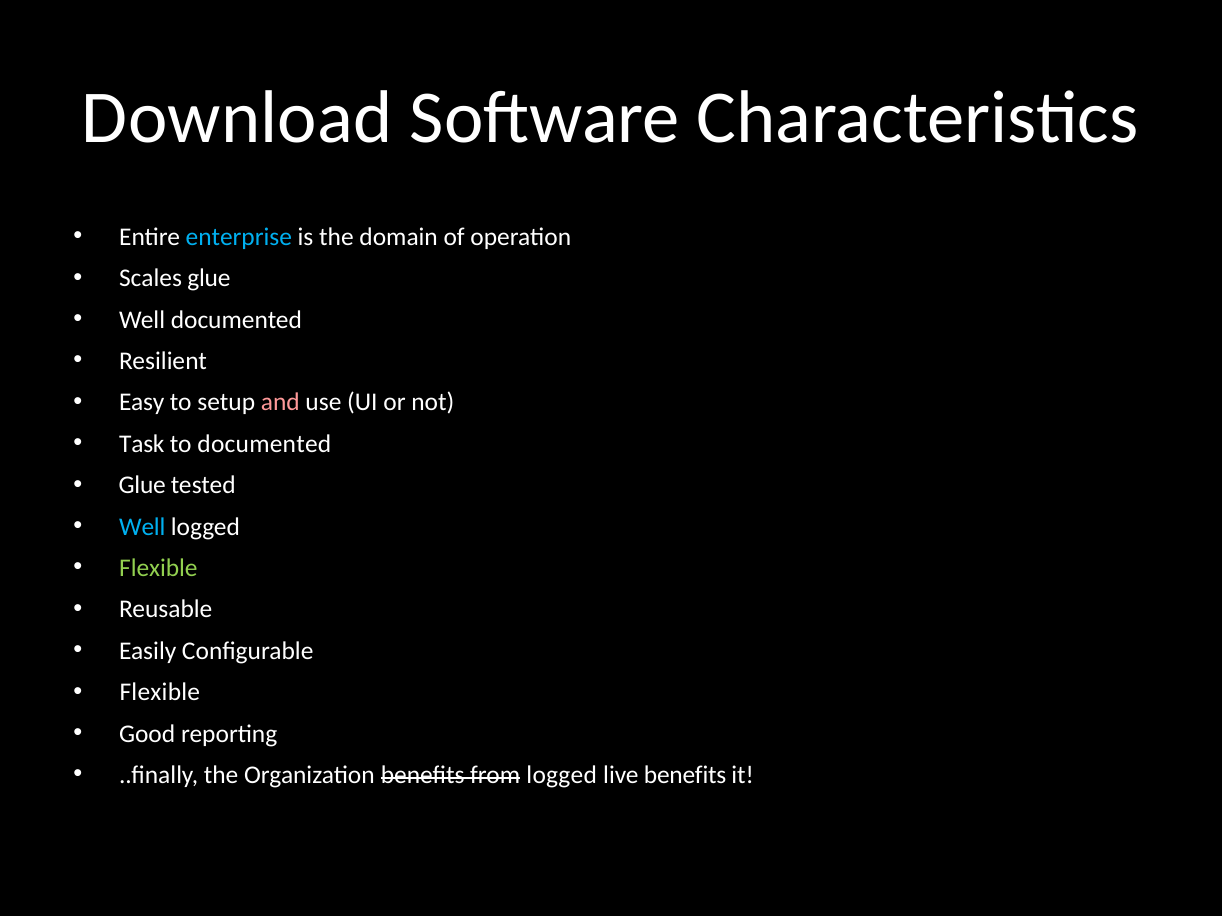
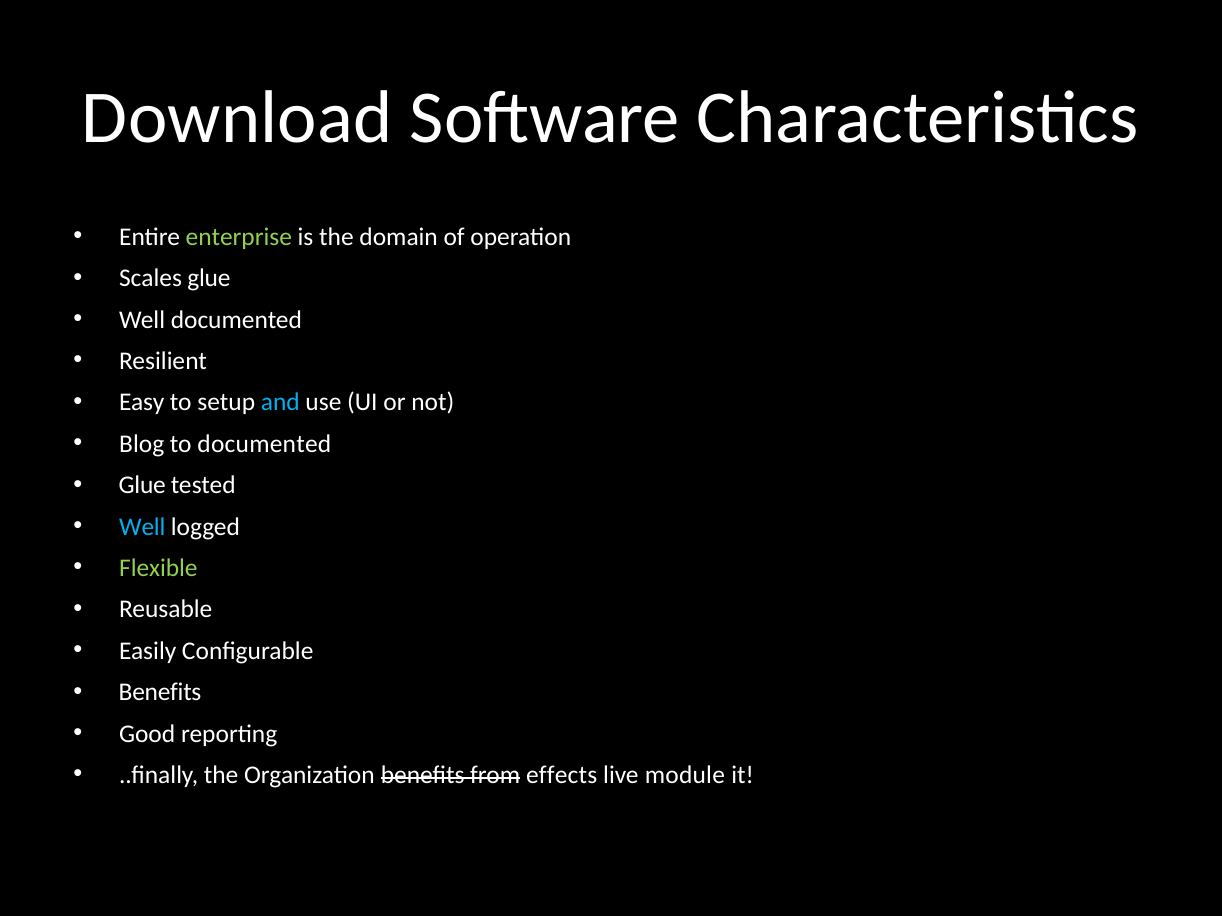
enterprise colour: light blue -> light green
and colour: pink -> light blue
Task: Task -> Blog
Flexible at (160, 693): Flexible -> Benefits
from logged: logged -> effects
live benefits: benefits -> module
